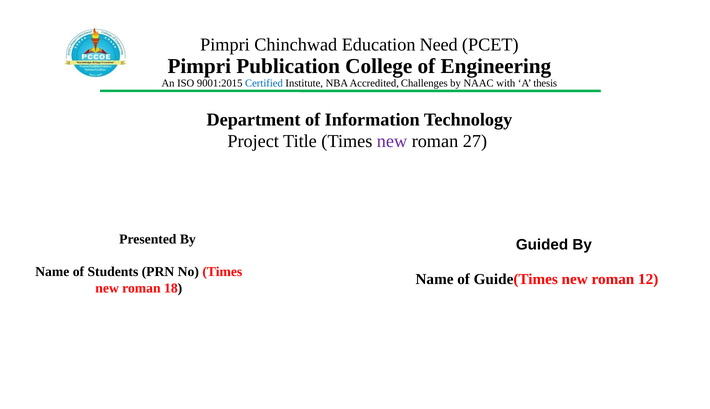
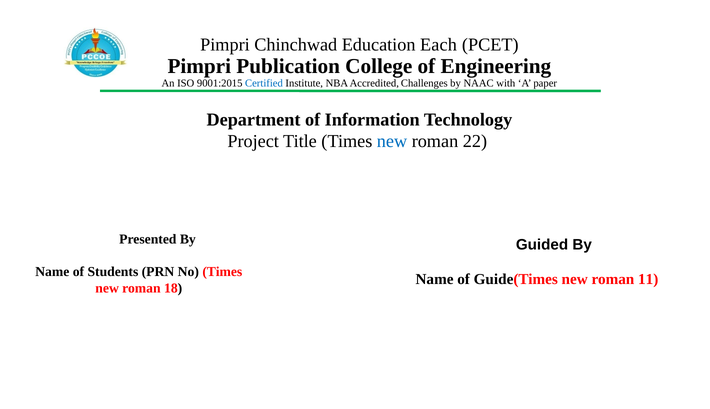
Need: Need -> Each
thesis: thesis -> paper
new at (392, 142) colour: purple -> blue
27: 27 -> 22
12: 12 -> 11
